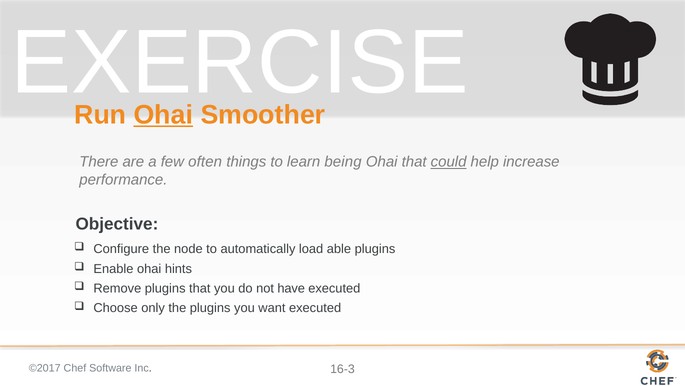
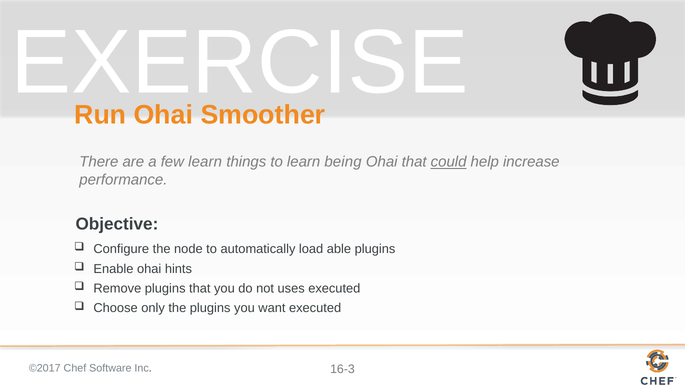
Ohai at (163, 115) underline: present -> none
few often: often -> learn
have: have -> uses
